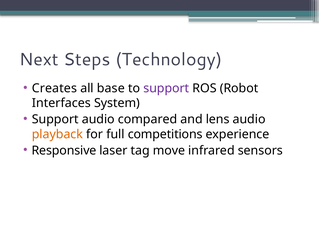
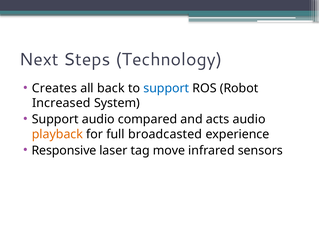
base: base -> back
support at (166, 88) colour: purple -> blue
Interfaces: Interfaces -> Increased
lens: lens -> acts
competitions: competitions -> broadcasted
